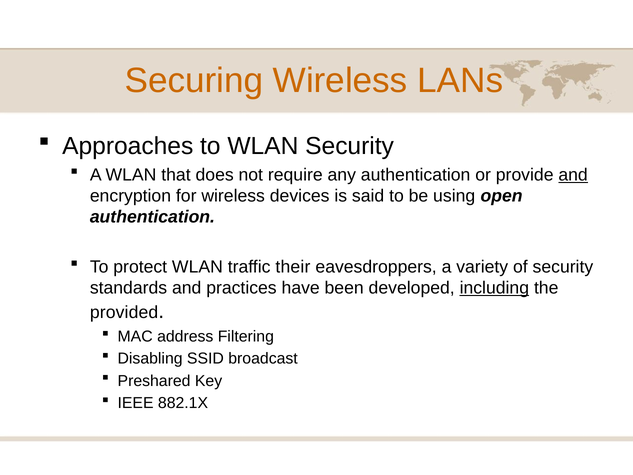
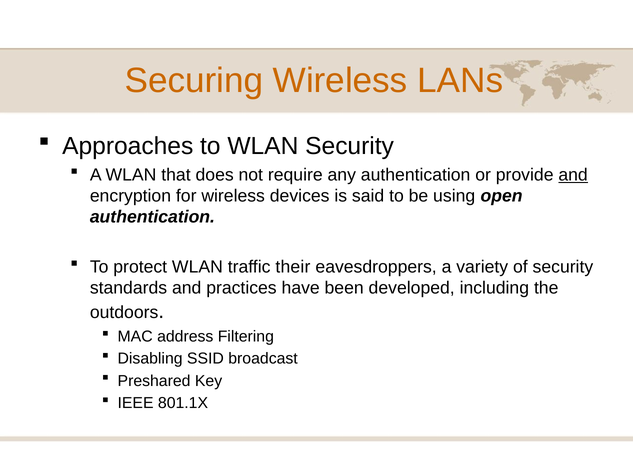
including underline: present -> none
provided: provided -> outdoors
882.1X: 882.1X -> 801.1X
